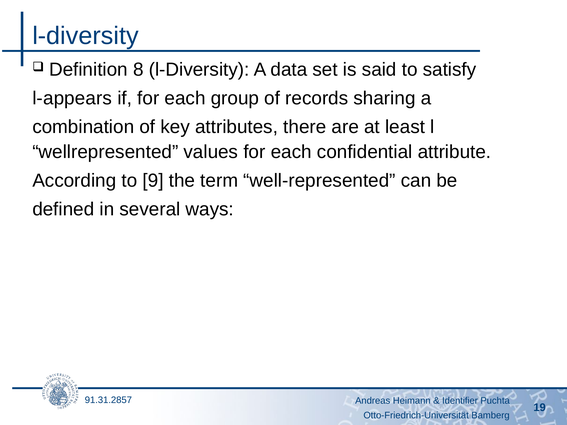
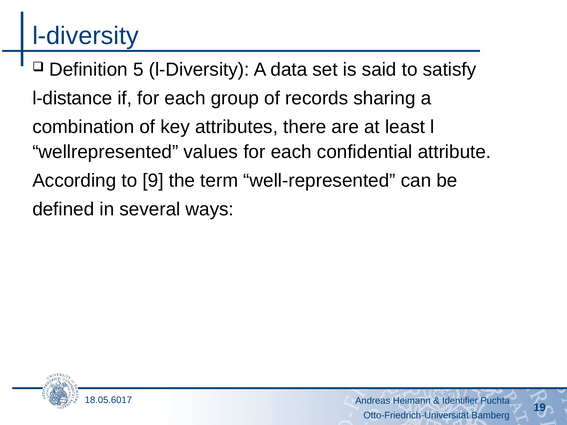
8: 8 -> 5
l-appears: l-appears -> l-distance
91.31.2857: 91.31.2857 -> 18.05.6017
